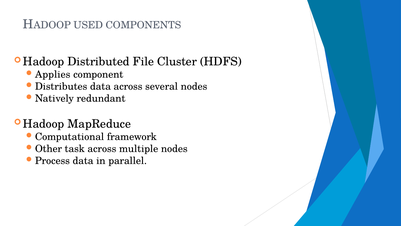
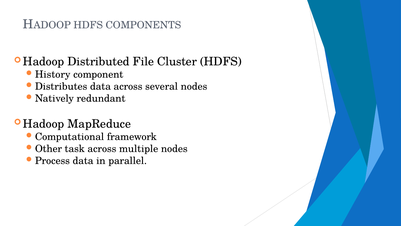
USED at (88, 25): USED -> HDFS
Applies: Applies -> History
